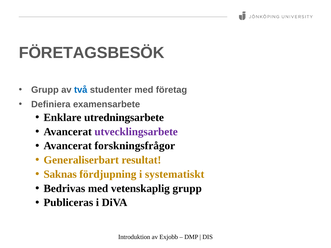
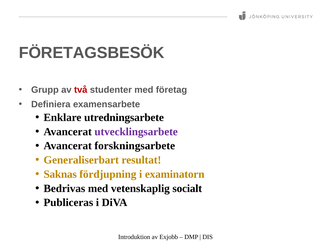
två colour: blue -> red
forskningsfrågor: forskningsfrågor -> forskningsarbete
systematiskt: systematiskt -> examinatorn
vetenskaplig grupp: grupp -> socialt
